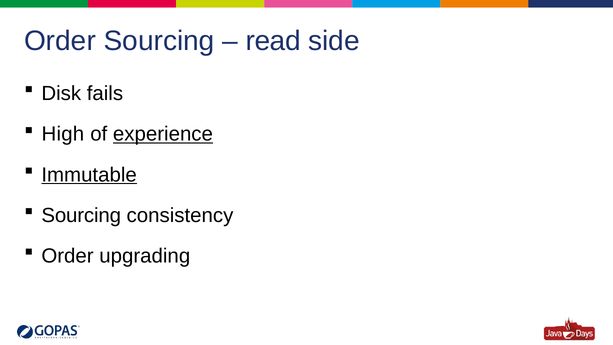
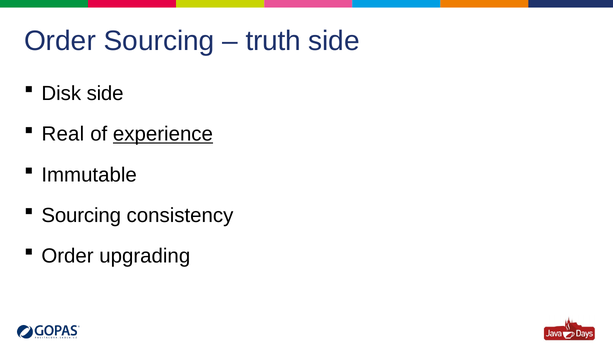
read: read -> truth
Disk fails: fails -> side
High: High -> Real
Immutable underline: present -> none
